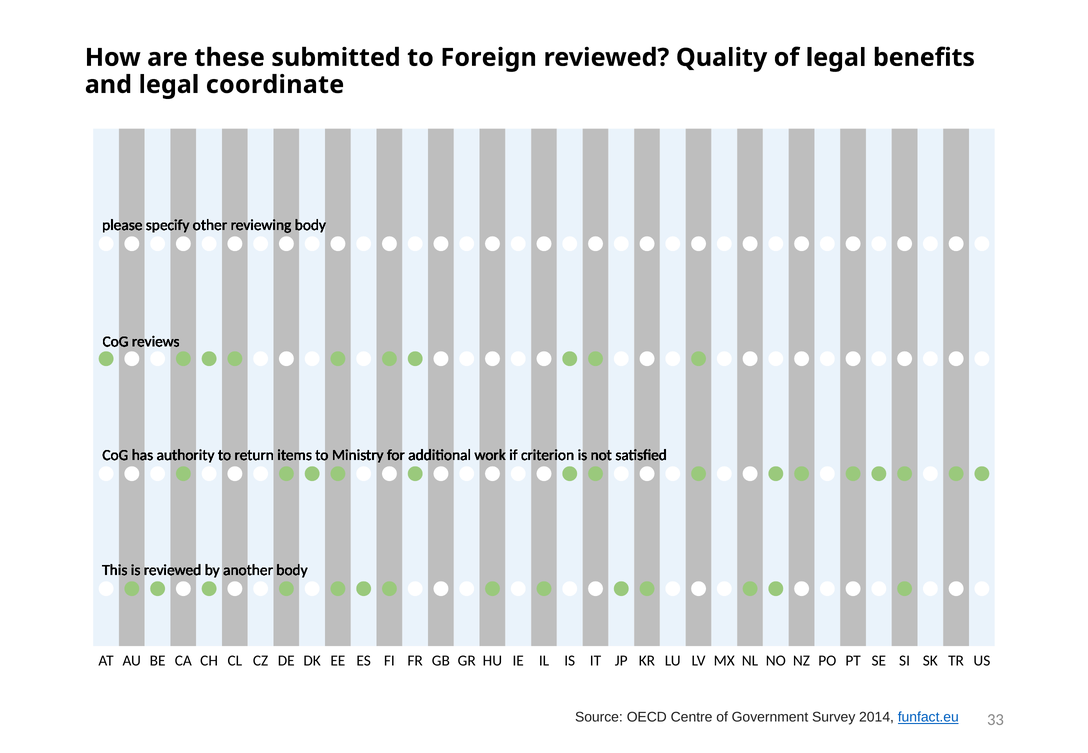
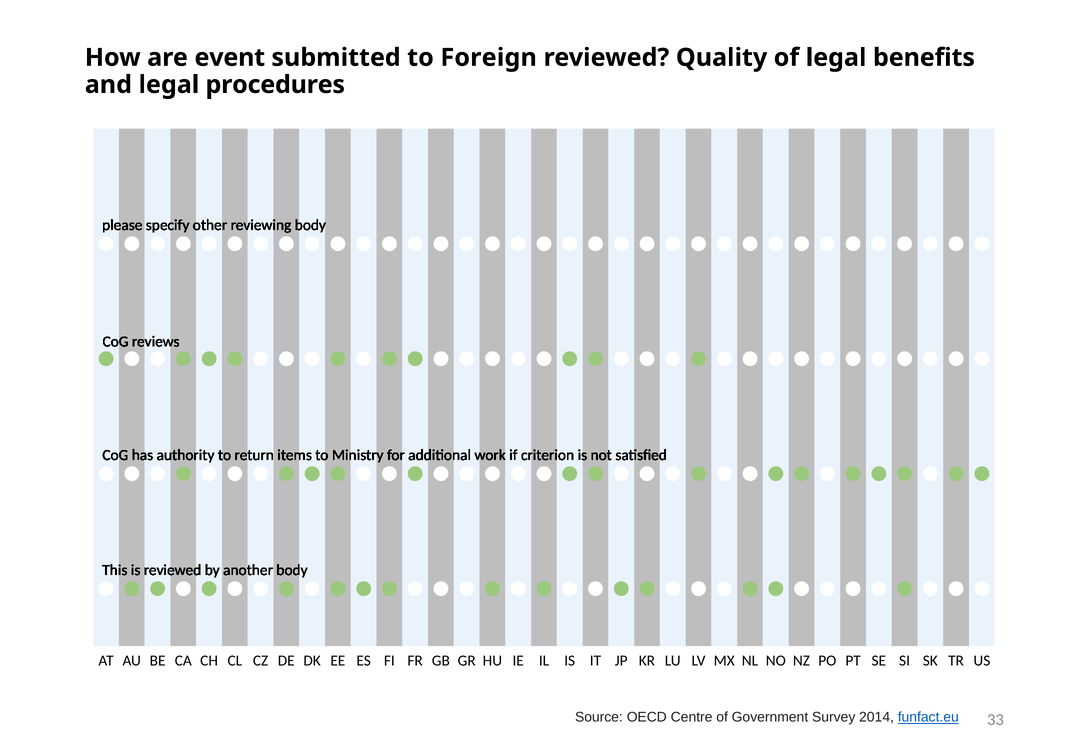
these: these -> event
coordinate: coordinate -> procedures
